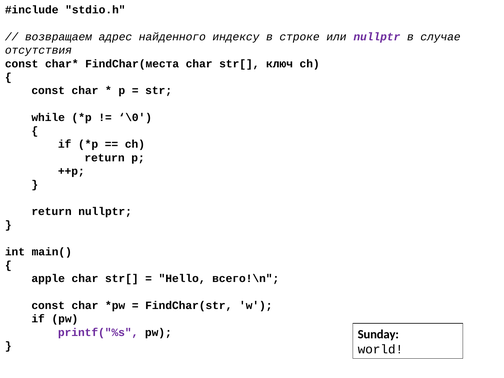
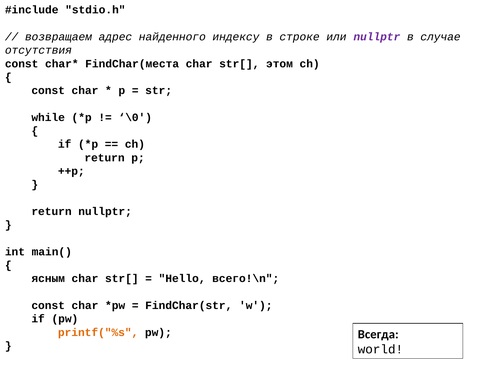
ключ: ключ -> этом
apple: apple -> ясным
printf("%s colour: purple -> orange
Sunday: Sunday -> Всегда
